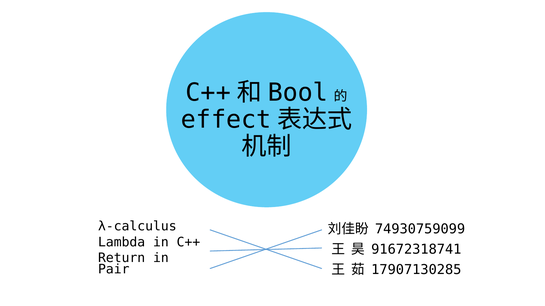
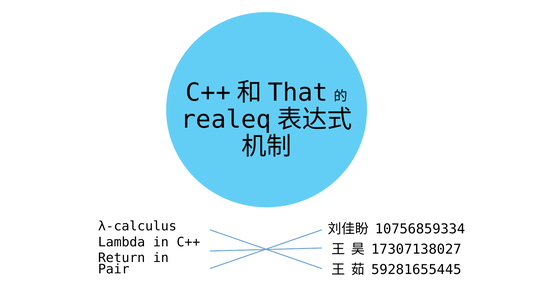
Bool: Bool -> That
effect: effect -> realeq
74930759099: 74930759099 -> 10756859334
91672318741: 91672318741 -> 17307138027
17907130285: 17907130285 -> 59281655445
